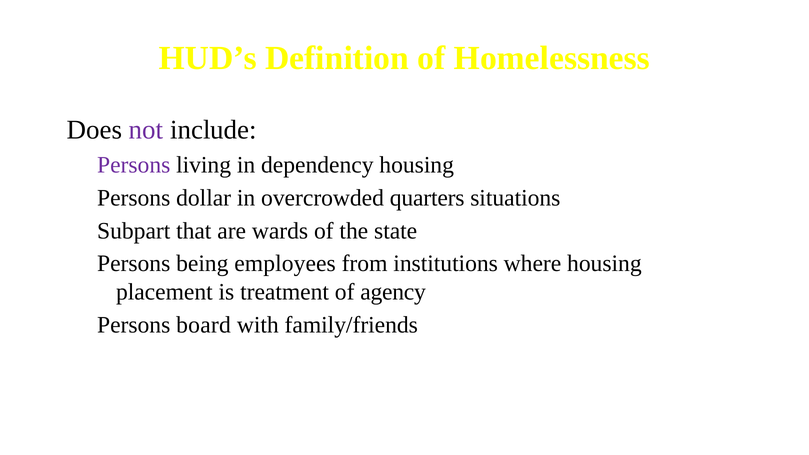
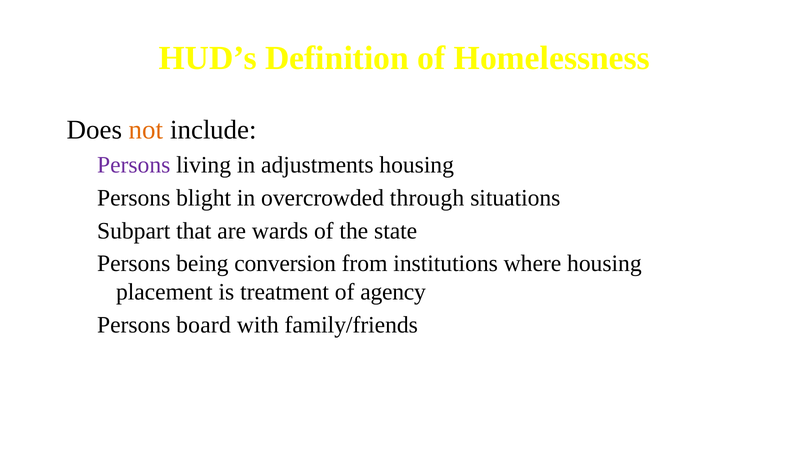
not colour: purple -> orange
dependency: dependency -> adjustments
dollar: dollar -> blight
quarters: quarters -> through
employees: employees -> conversion
